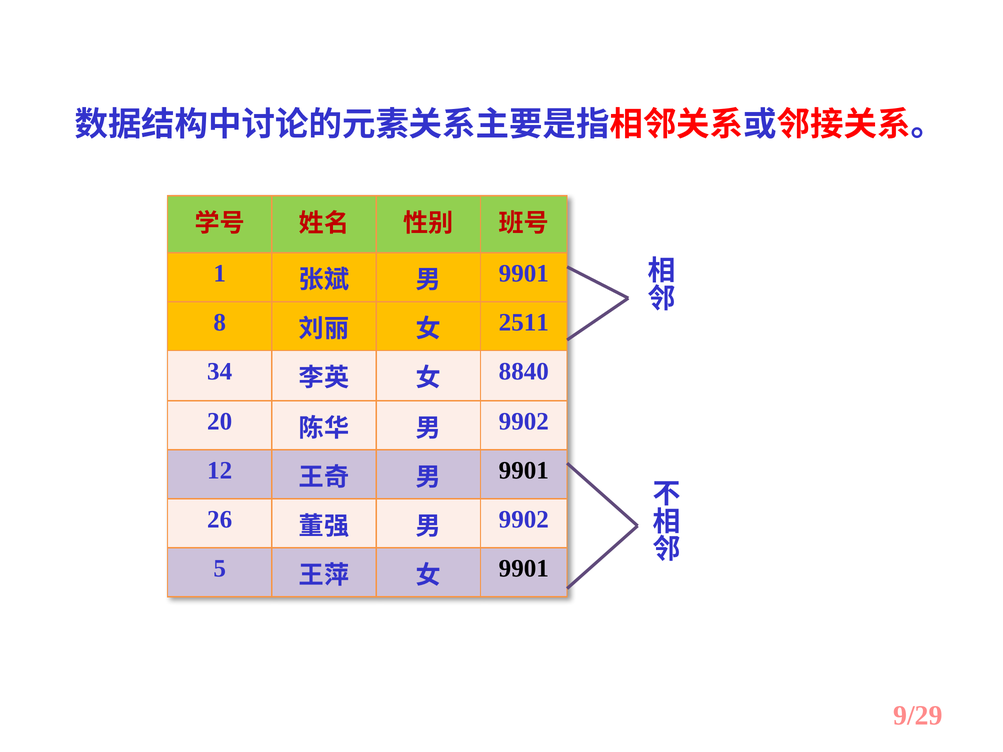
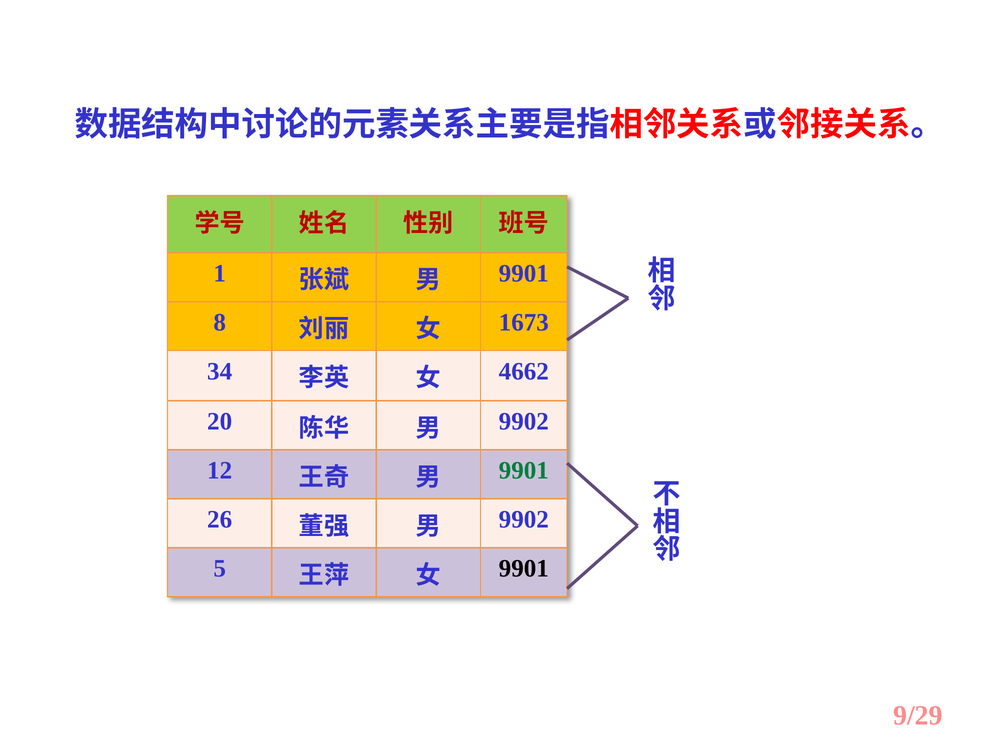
2511: 2511 -> 1673
8840: 8840 -> 4662
9901 at (524, 471) colour: black -> green
